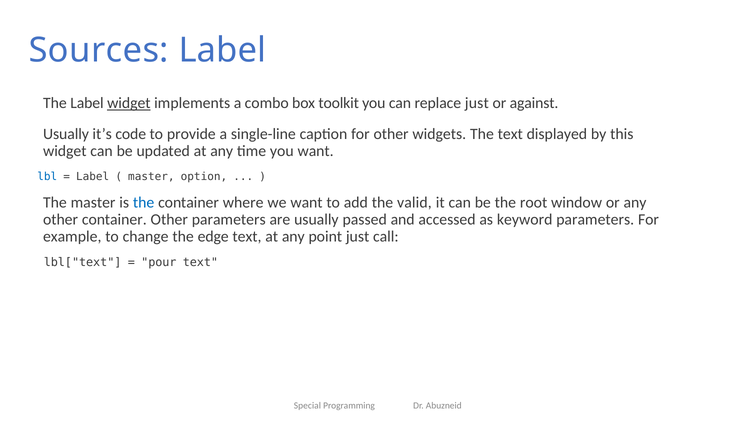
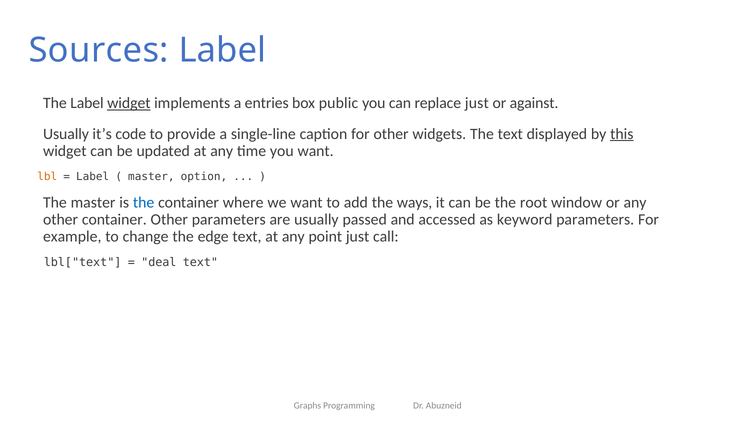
combo: combo -> entries
toolkit: toolkit -> public
this underline: none -> present
lbl colour: blue -> orange
valid: valid -> ways
pour: pour -> deal
Special: Special -> Graphs
